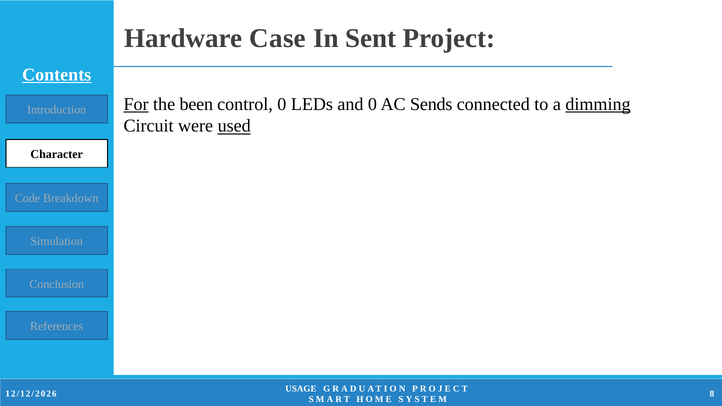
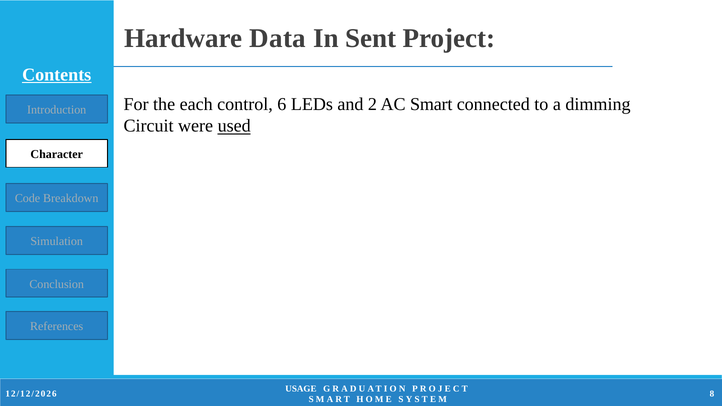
Case: Case -> Data
For underline: present -> none
been: been -> each
control 0: 0 -> 6
and 0: 0 -> 2
Sends: Sends -> Smart
dimming underline: present -> none
